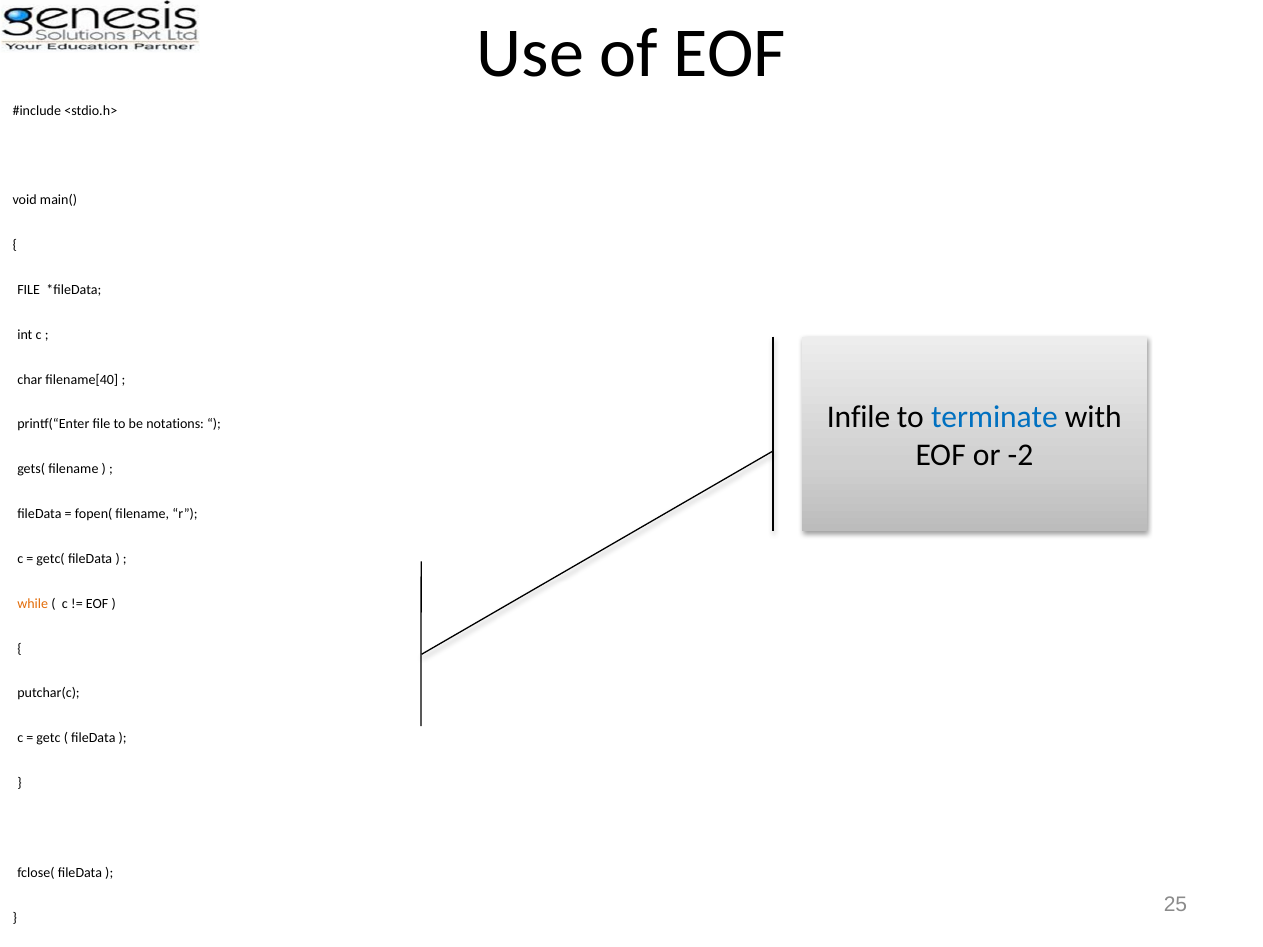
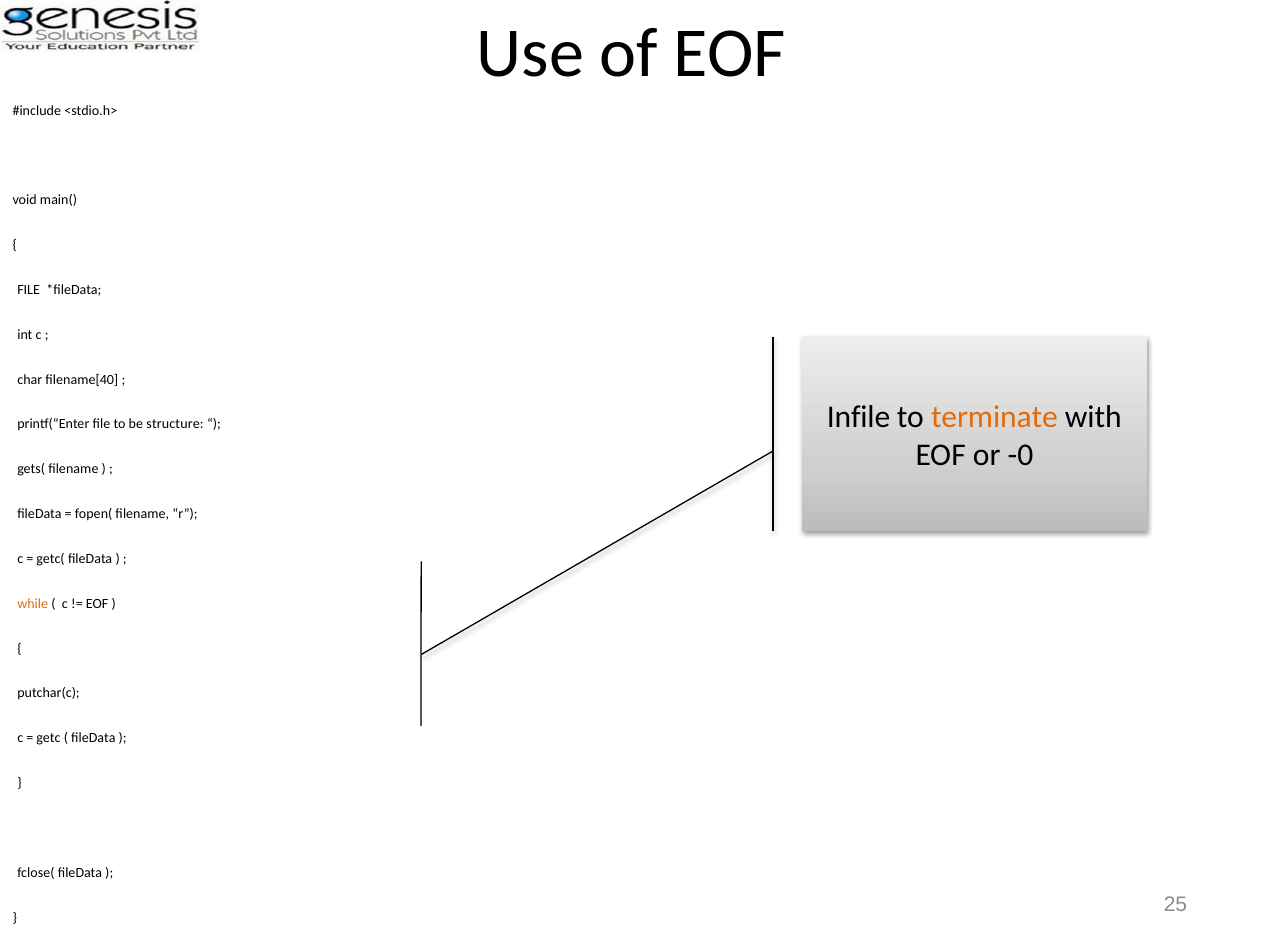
terminate colour: blue -> orange
notations: notations -> structure
-2: -2 -> -0
